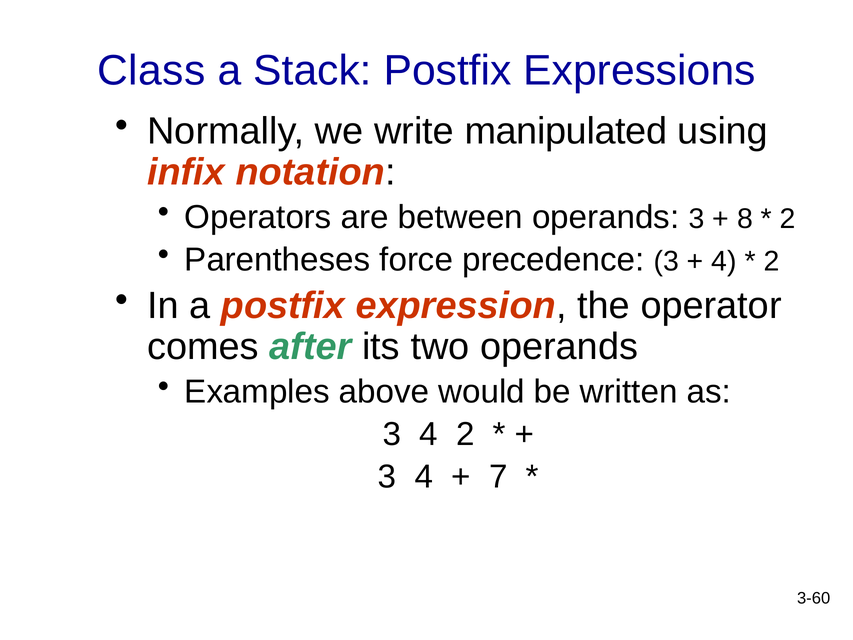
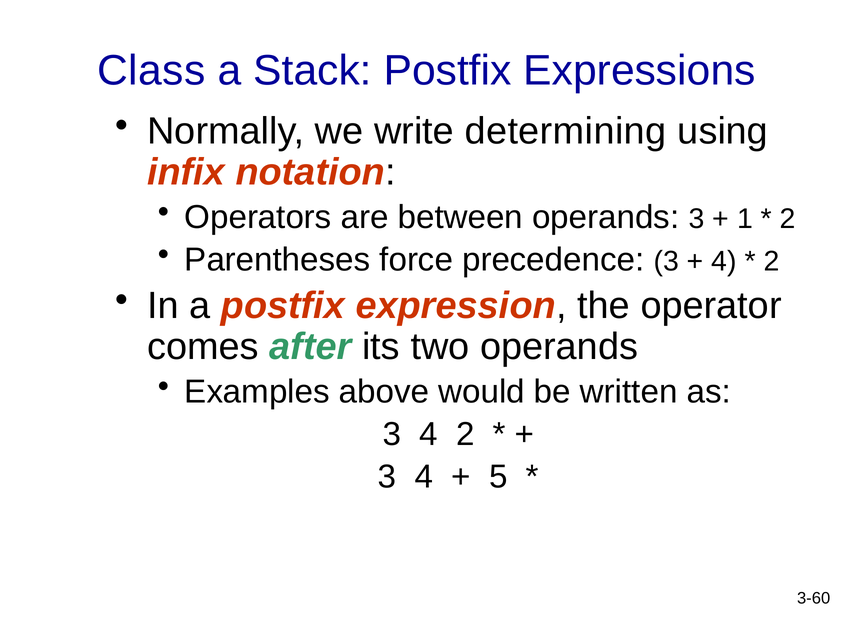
manipulated: manipulated -> determining
8: 8 -> 1
7: 7 -> 5
